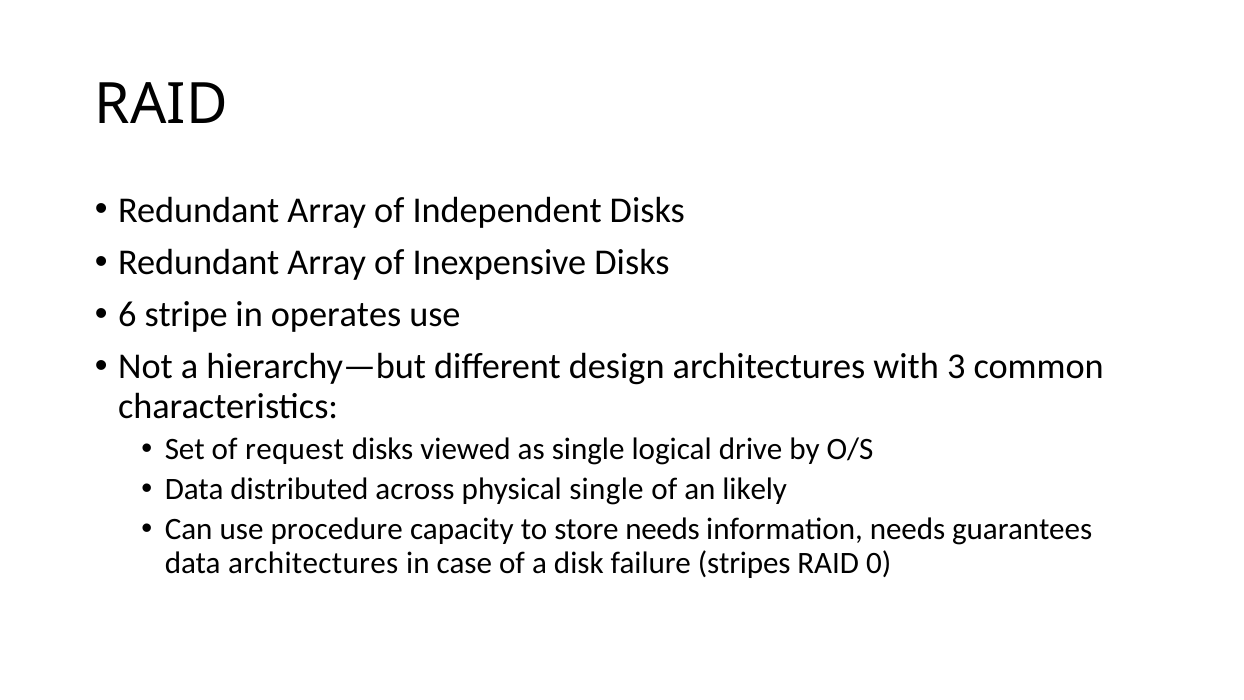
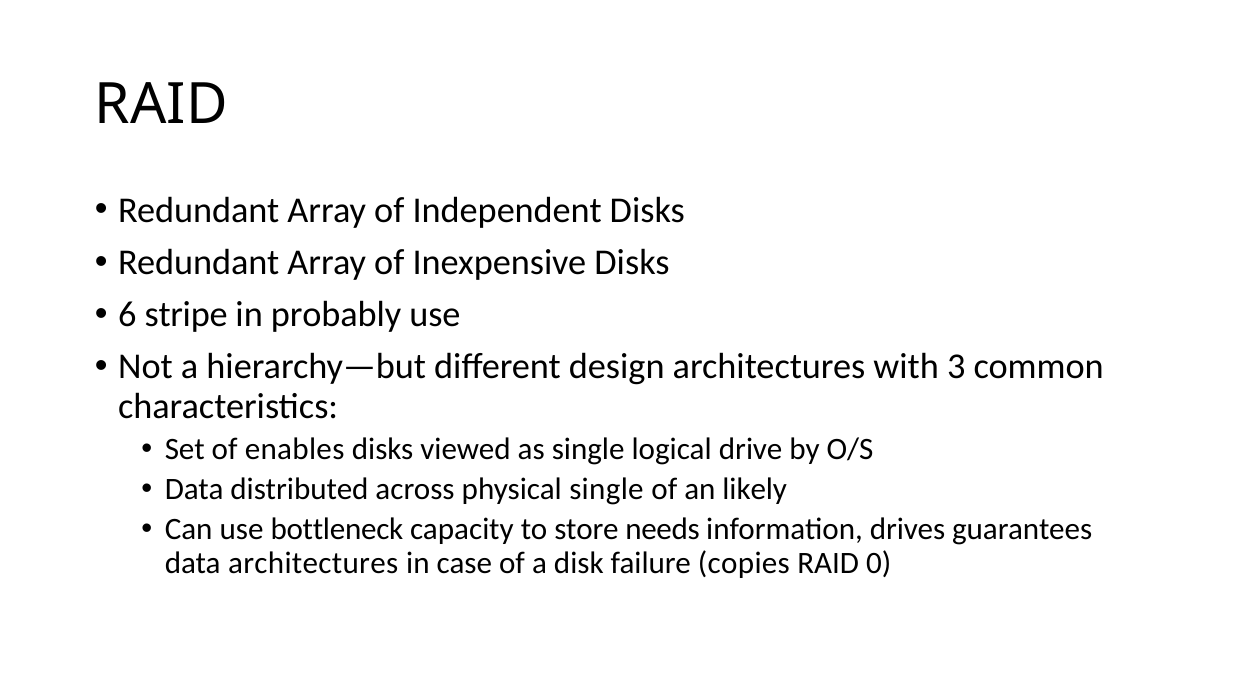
operates: operates -> probably
request: request -> enables
procedure: procedure -> bottleneck
information needs: needs -> drives
stripes: stripes -> copies
